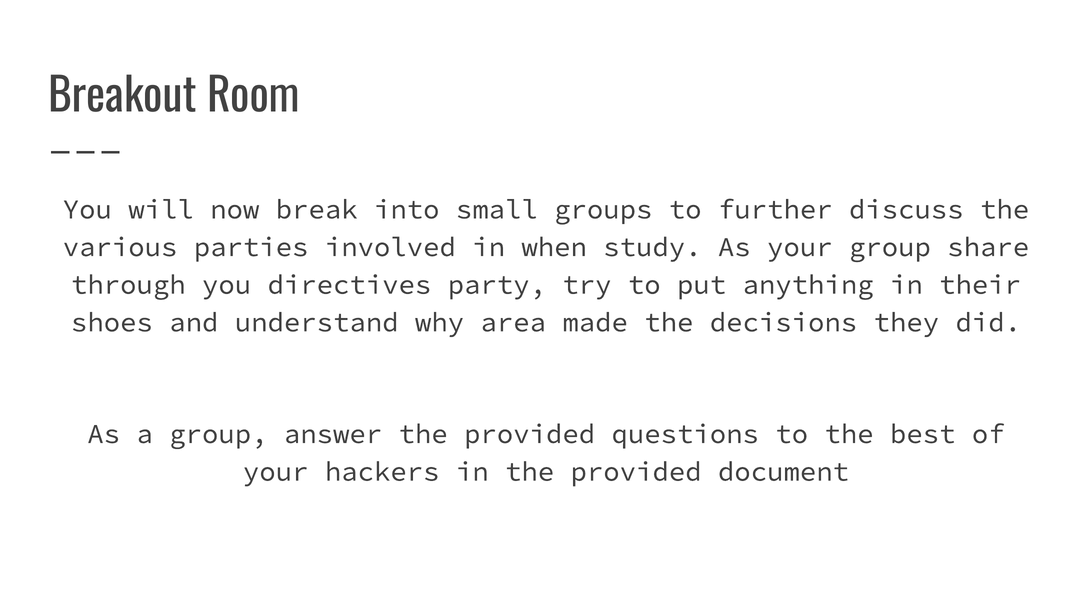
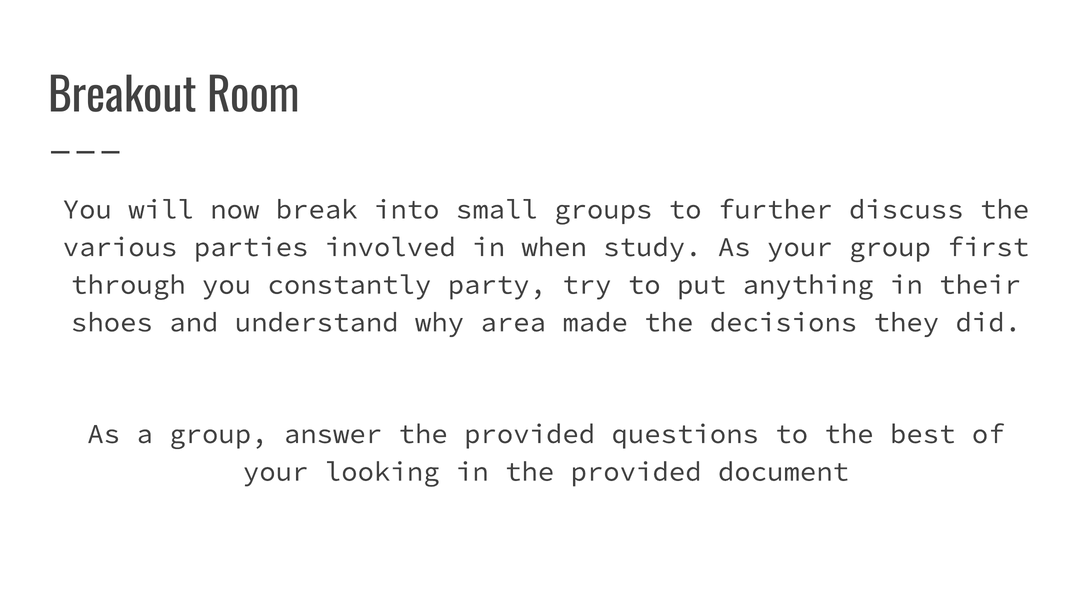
share: share -> first
directives: directives -> constantly
hackers: hackers -> looking
